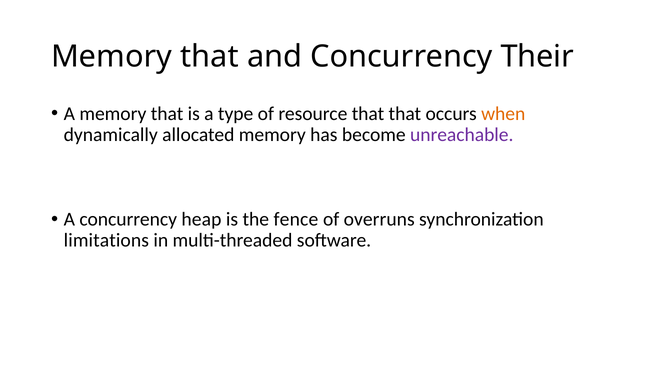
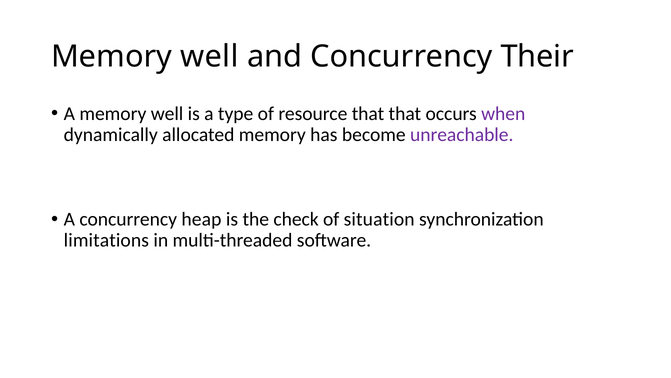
that at (210, 56): that -> well
A memory that: that -> well
when colour: orange -> purple
fence: fence -> check
overruns: overruns -> situation
